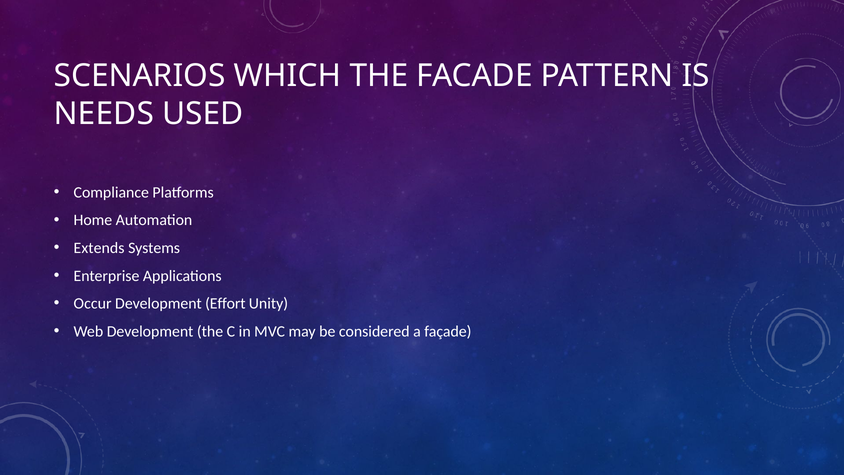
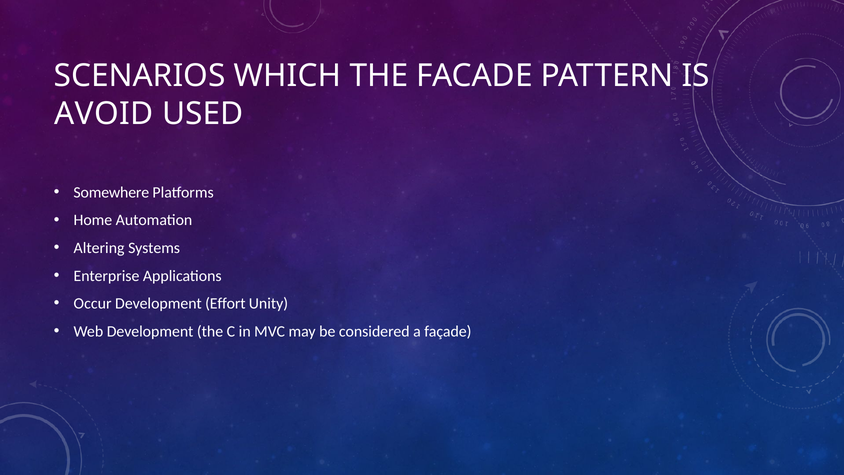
NEEDS: NEEDS -> AVOID
Compliance: Compliance -> Somewhere
Extends: Extends -> Altering
